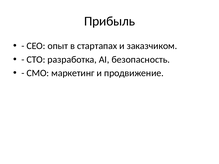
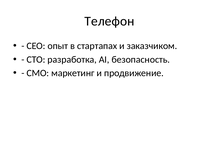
Прибыль: Прибыль -> Телефон
